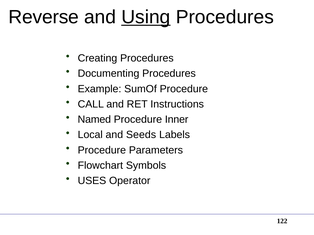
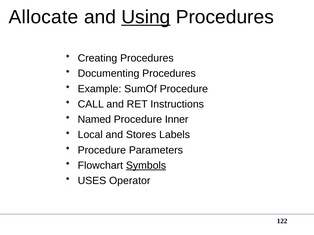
Reverse: Reverse -> Allocate
Seeds: Seeds -> Stores
Symbols underline: none -> present
